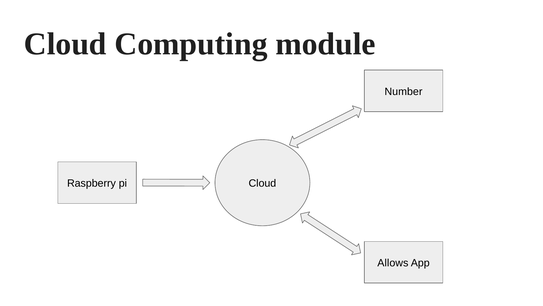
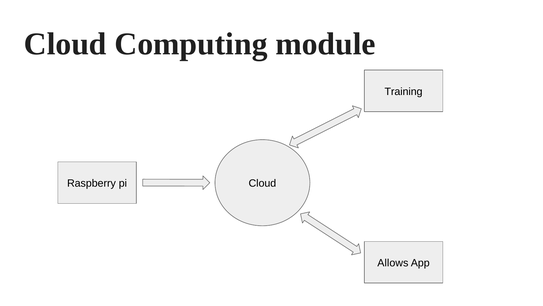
Number: Number -> Training
